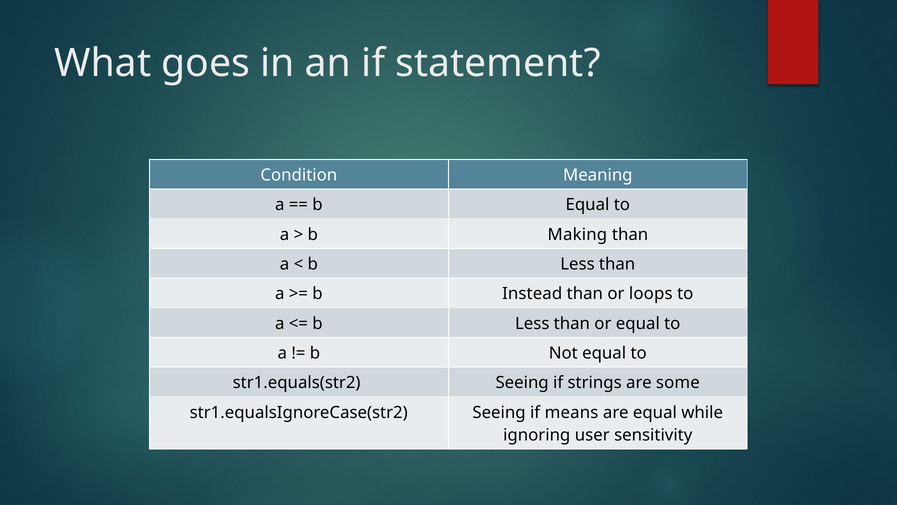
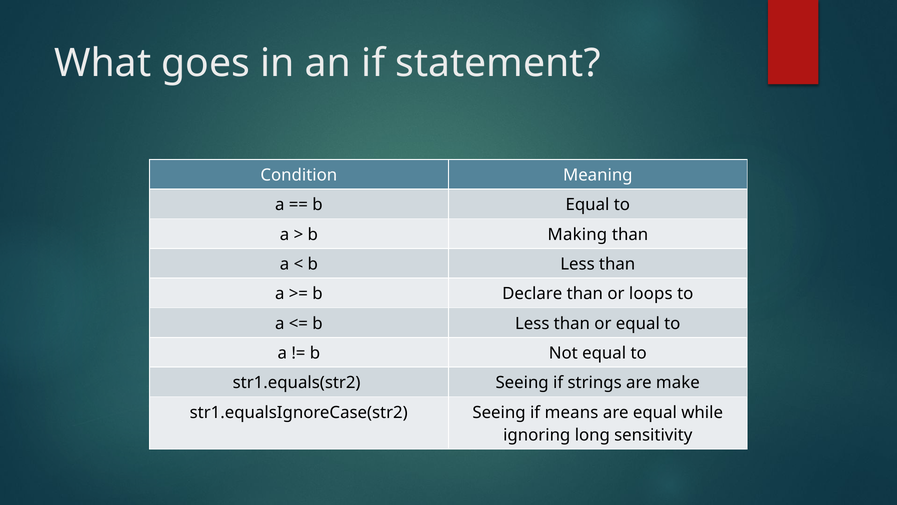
Instead: Instead -> Declare
some: some -> make
user: user -> long
